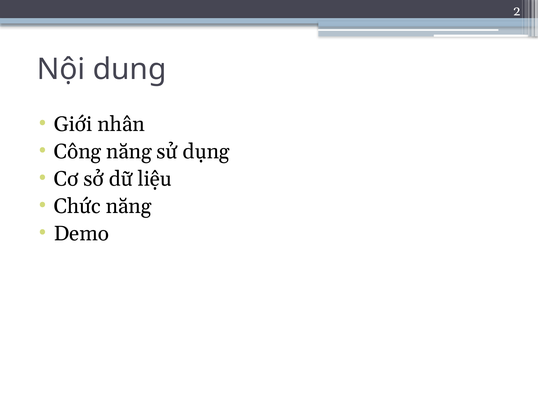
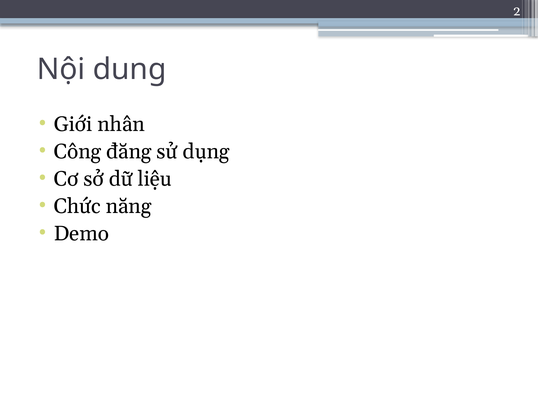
Công năng: năng -> đăng
